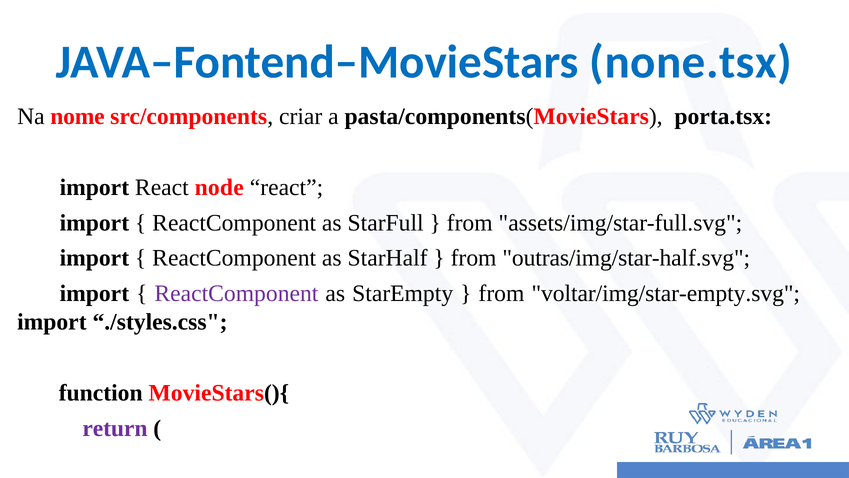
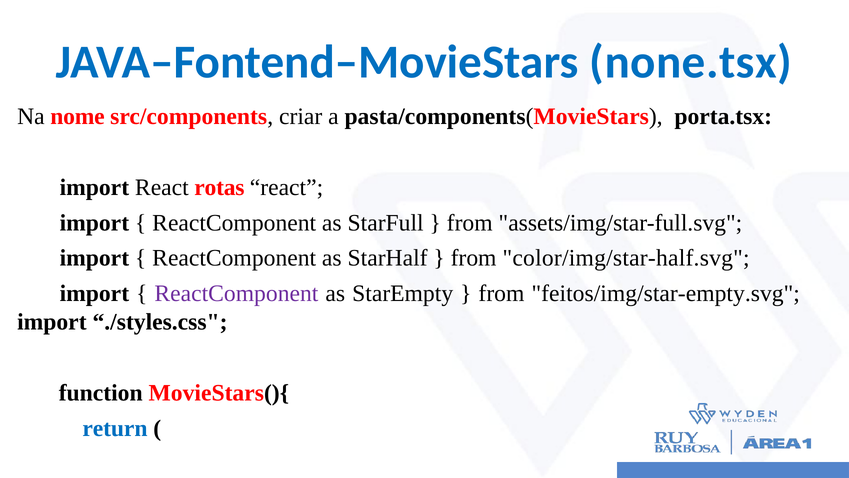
node: node -> rotas
outras/img/star-half.svg: outras/img/star-half.svg -> color/img/star-half.svg
voltar/img/star-empty.svg: voltar/img/star-empty.svg -> feitos/img/star-empty.svg
return colour: purple -> blue
